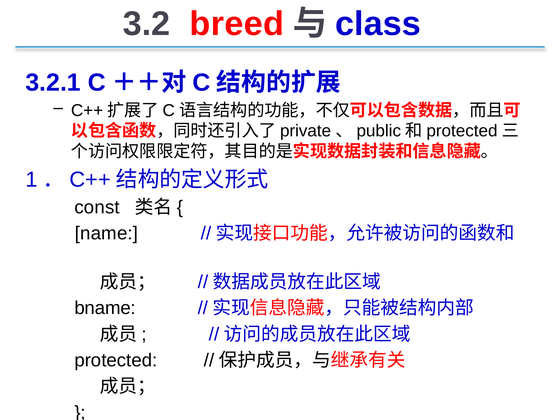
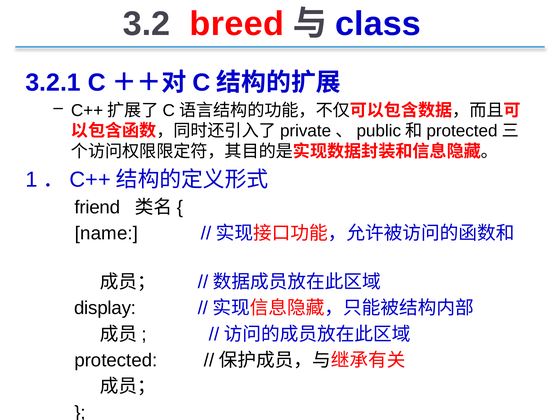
const: const -> friend
bname: bname -> display
